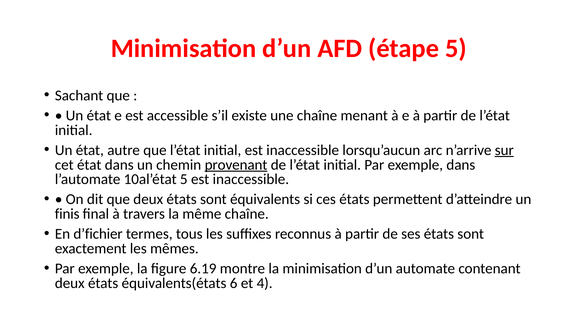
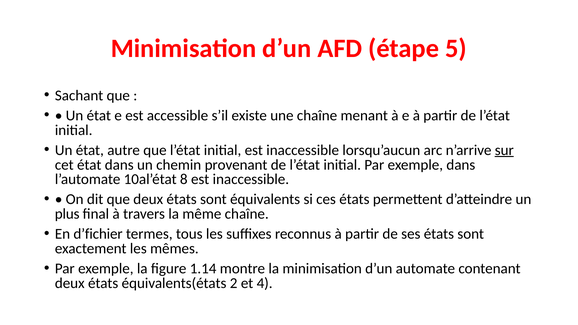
provenant underline: present -> none
10al’état 5: 5 -> 8
finis: finis -> plus
6.19: 6.19 -> 1.14
6: 6 -> 2
